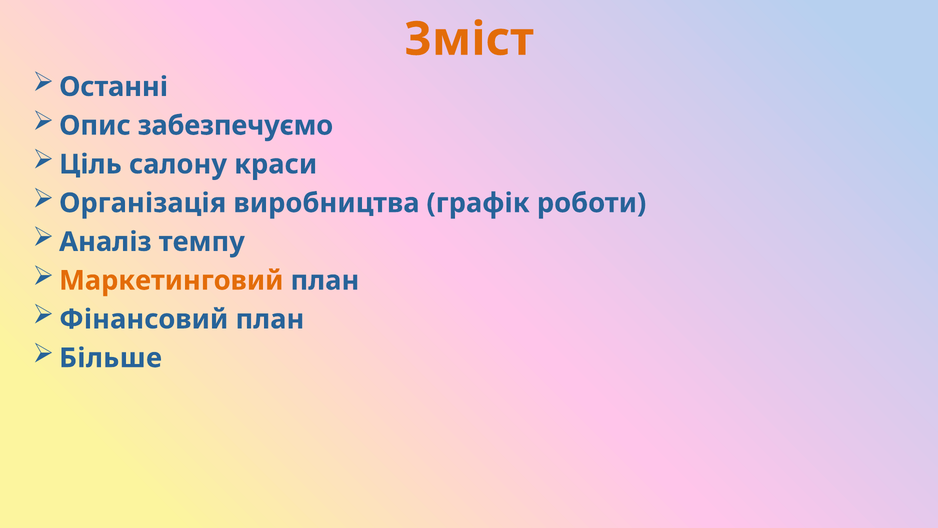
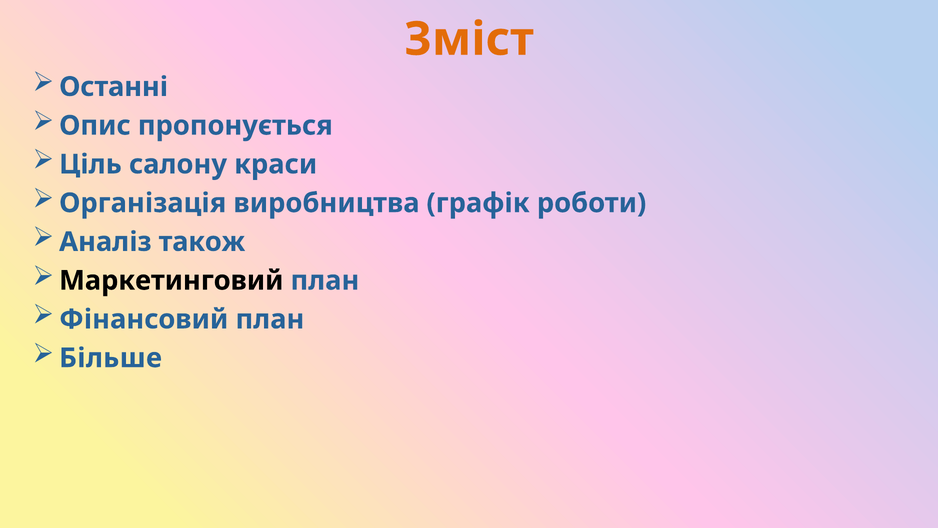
забезпечуємо: забезпечуємо -> пропонується
темпу: темпу -> також
Маркетинговий colour: orange -> black
